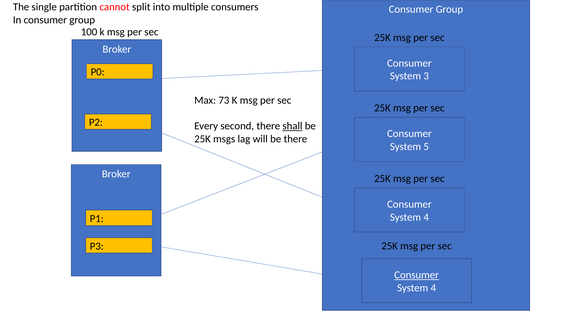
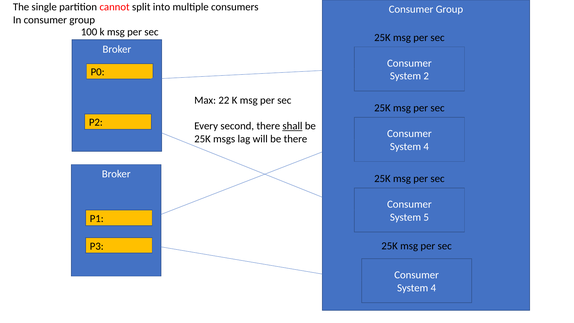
3: 3 -> 2
73: 73 -> 22
5 at (426, 147): 5 -> 4
4 at (426, 217): 4 -> 5
Consumer at (417, 275) underline: present -> none
